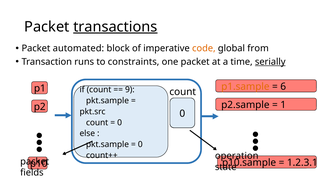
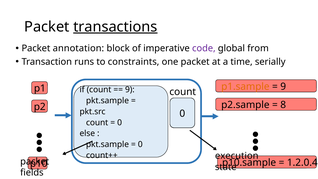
automated: automated -> annotation
code colour: orange -> purple
serially underline: present -> none
6 at (283, 86): 6 -> 9
1: 1 -> 8
operation: operation -> execution
1.2.3.1: 1.2.3.1 -> 1.2.0.4
